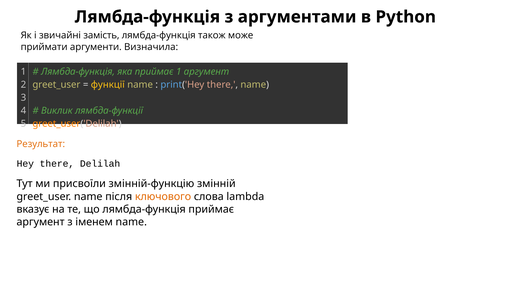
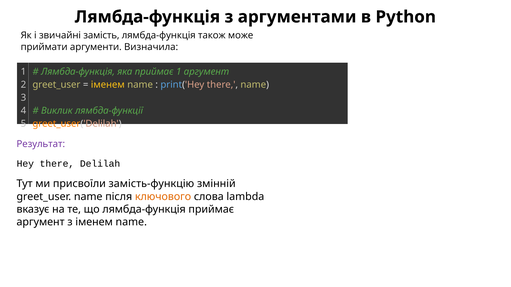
функції at (108, 85): функції -> іменем
Результат colour: orange -> purple
змінній-функцію: змінній-функцію -> замість-функцію
